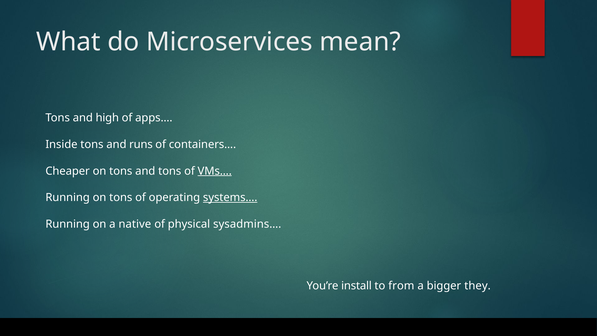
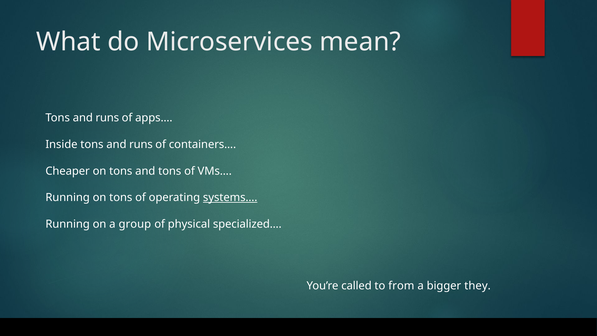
high at (107, 118): high -> runs
VMs… underline: present -> none
native: native -> group
sysadmins…: sysadmins… -> specialized…
install: install -> called
